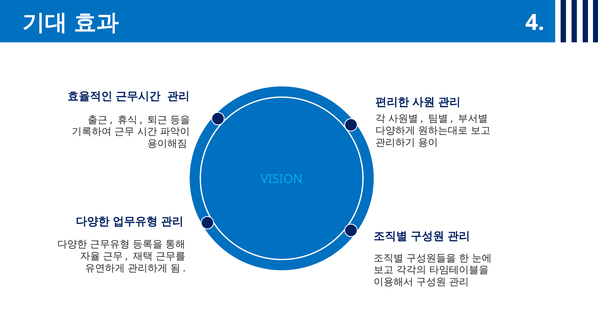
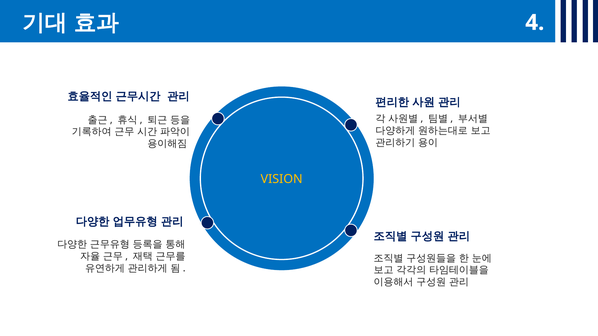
VISION colour: light blue -> yellow
